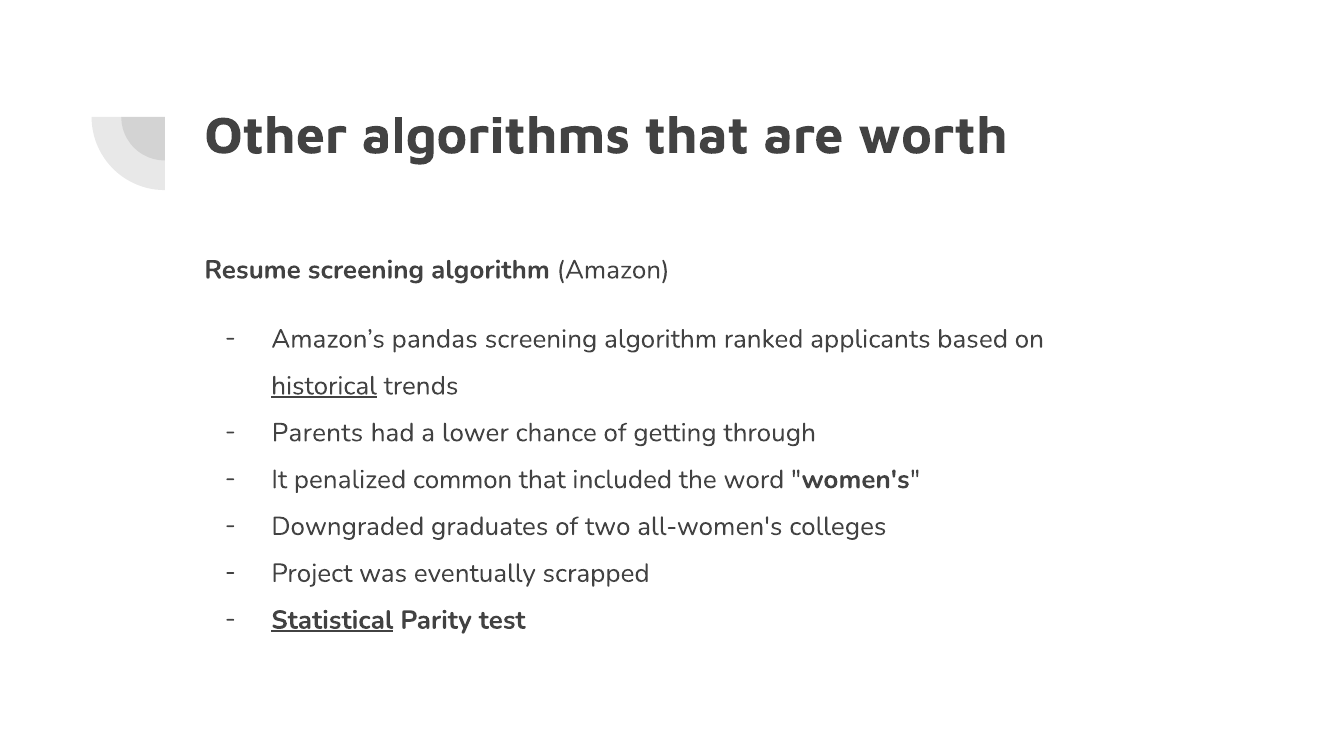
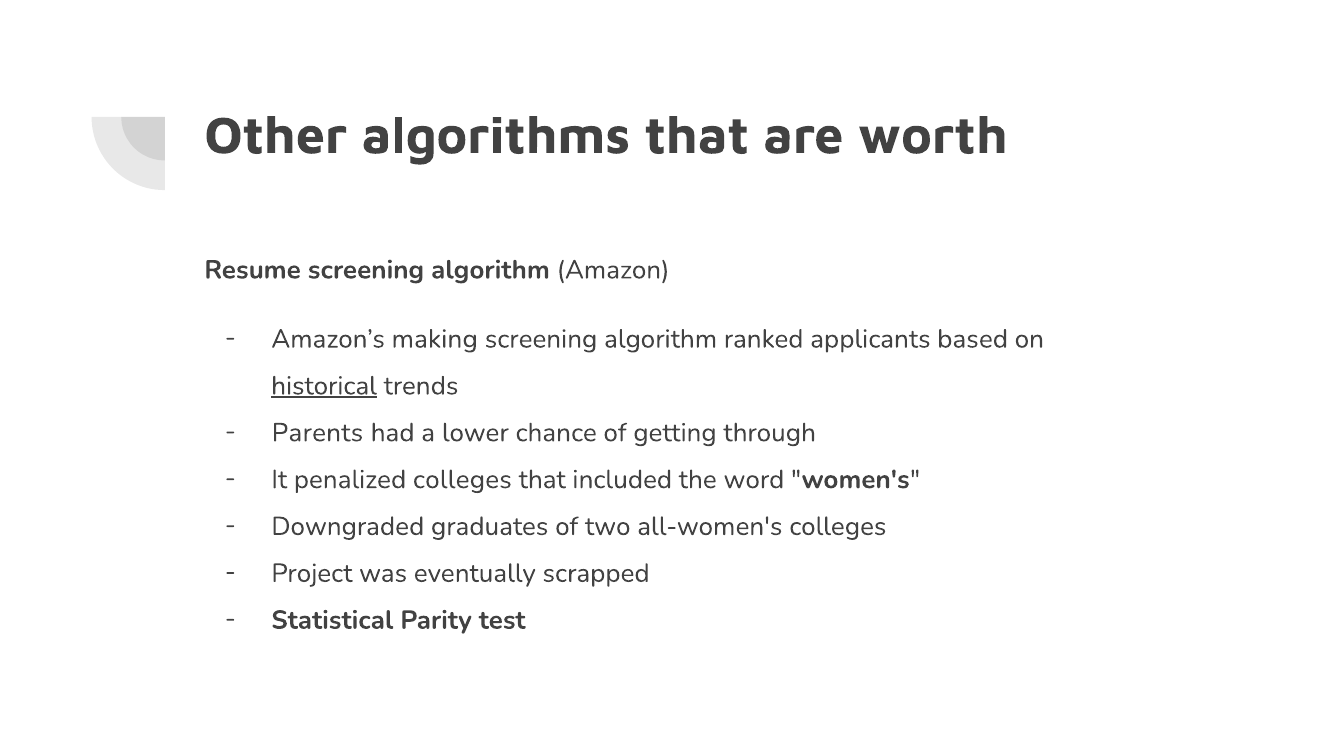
pandas: pandas -> making
penalized common: common -> colleges
Statistical underline: present -> none
